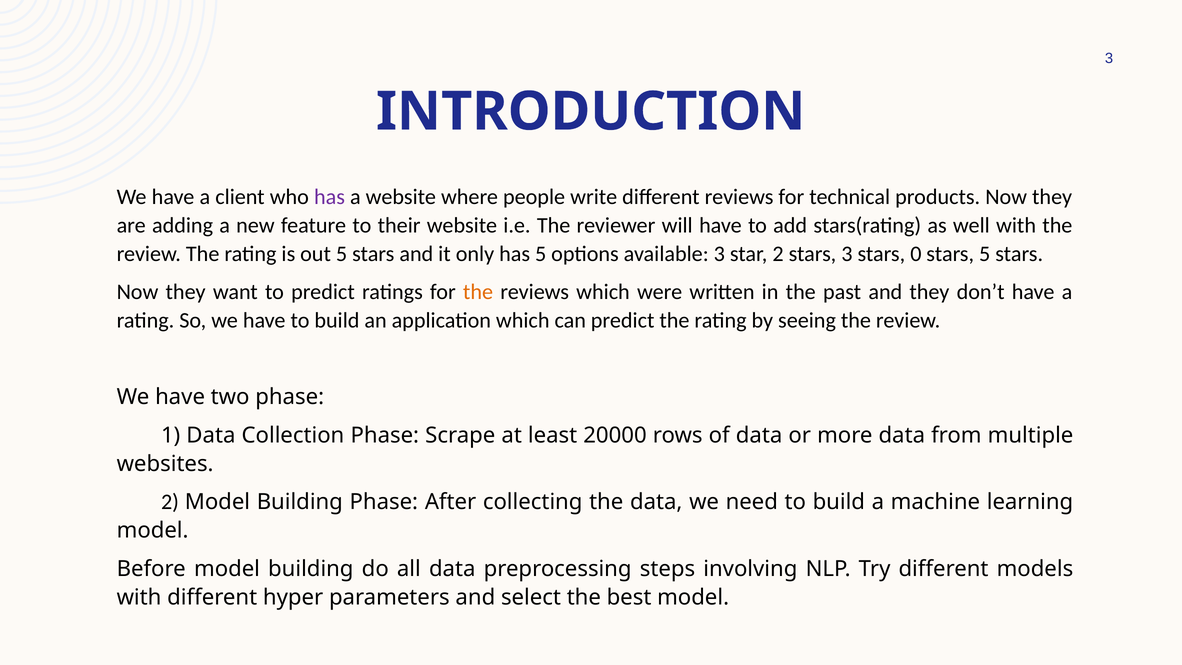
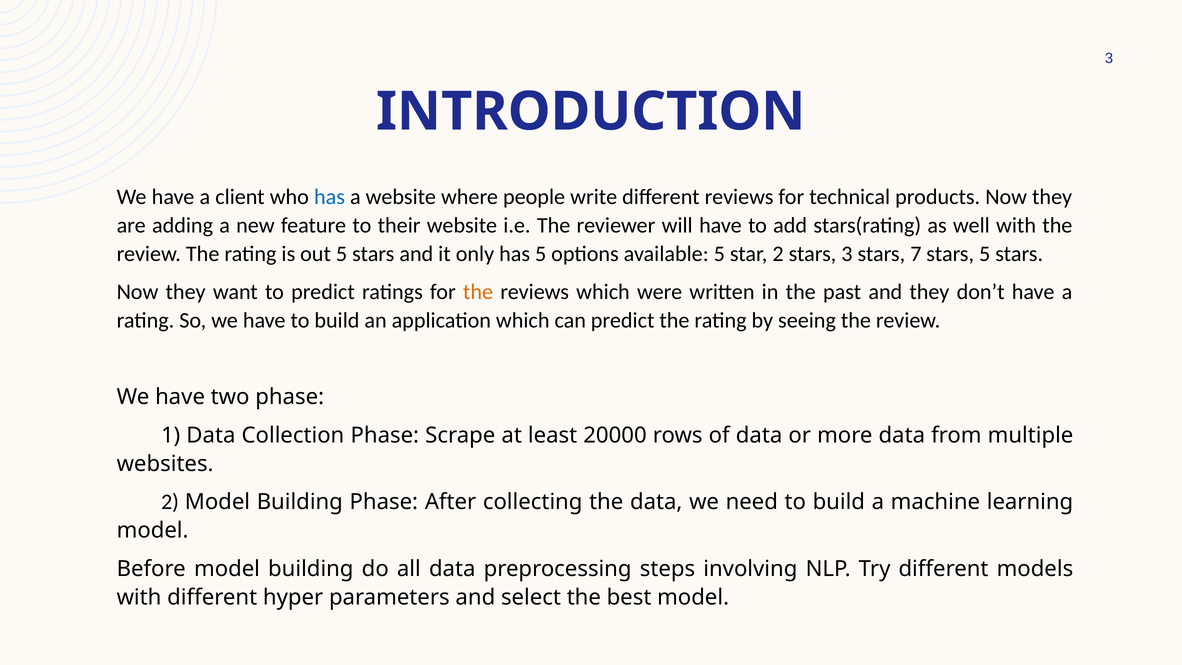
has at (329, 197) colour: purple -> blue
available 3: 3 -> 5
0: 0 -> 7
